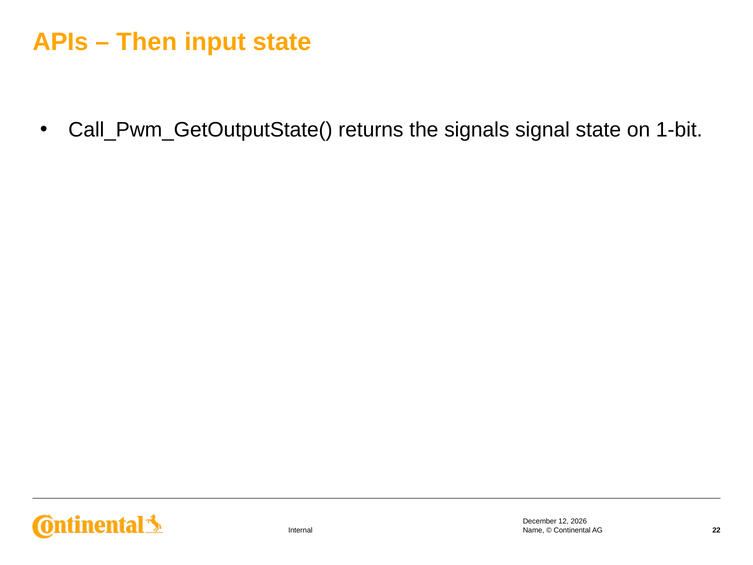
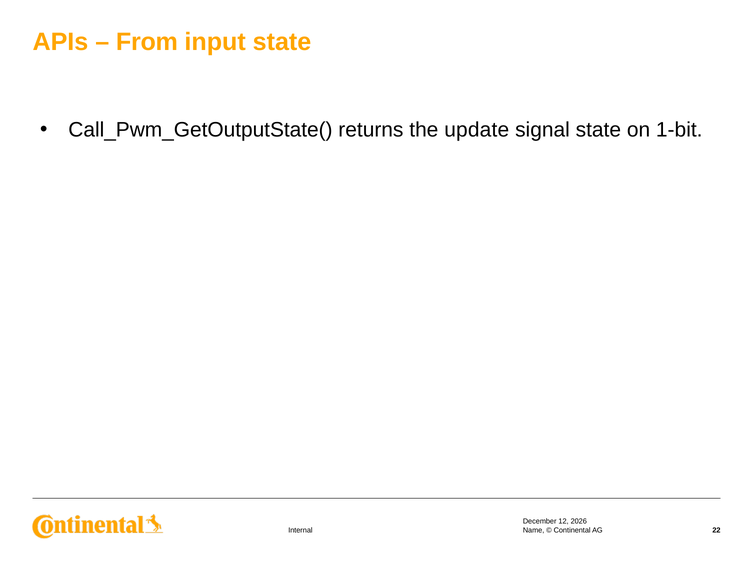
Then: Then -> From
signals: signals -> update
